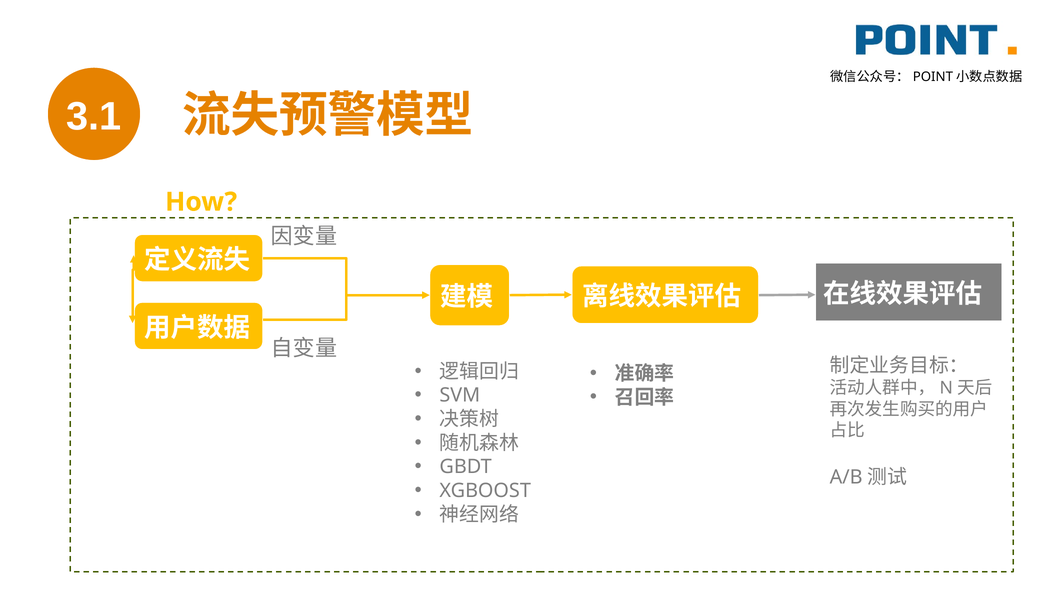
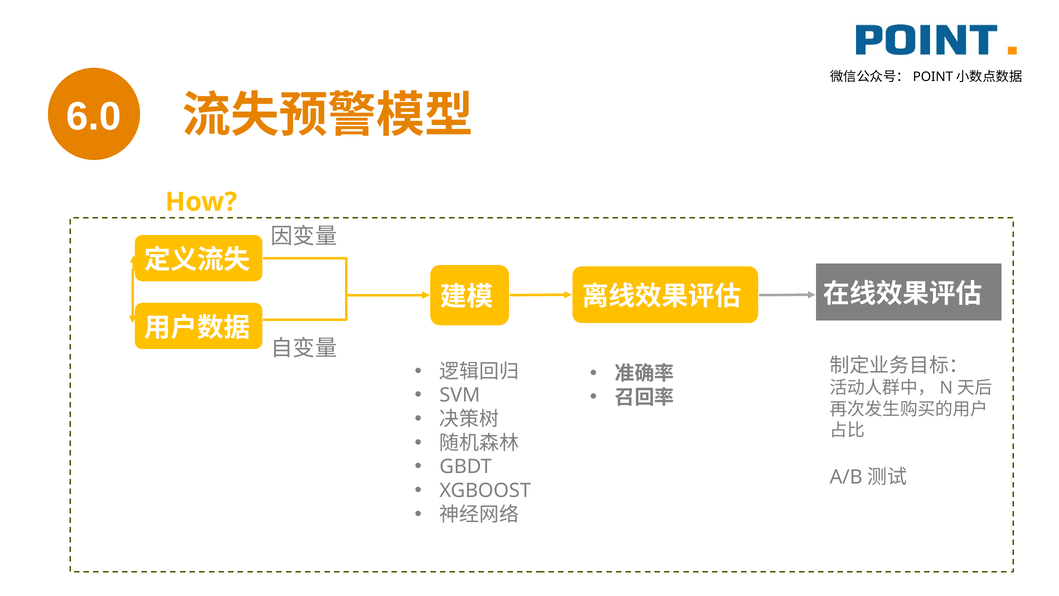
3.1: 3.1 -> 6.0
